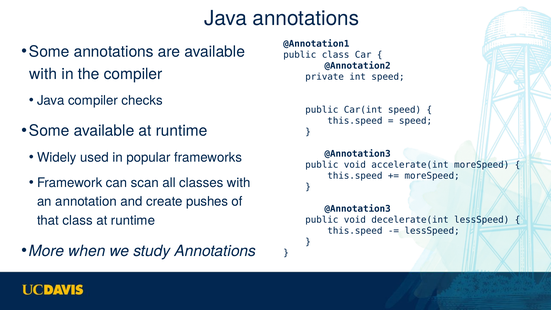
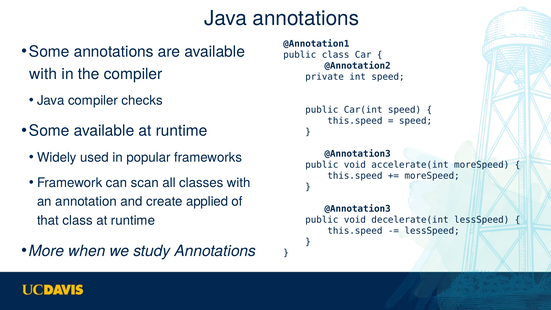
pushes: pushes -> applied
